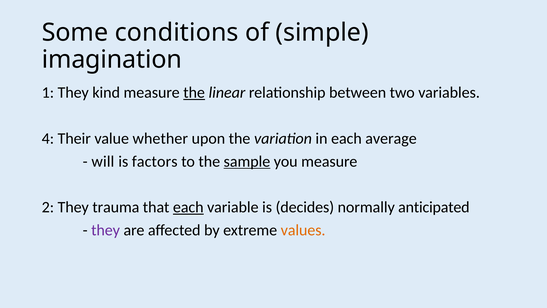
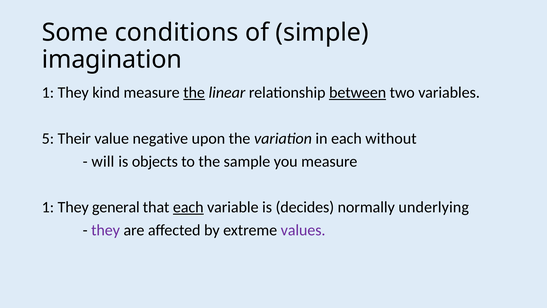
between underline: none -> present
4: 4 -> 5
whether: whether -> negative
average: average -> without
factors: factors -> objects
sample underline: present -> none
2 at (48, 207): 2 -> 1
trauma: trauma -> general
anticipated: anticipated -> underlying
values colour: orange -> purple
